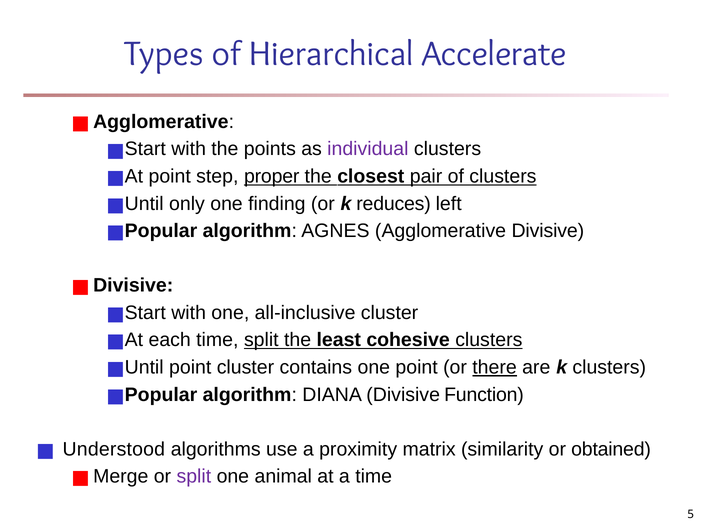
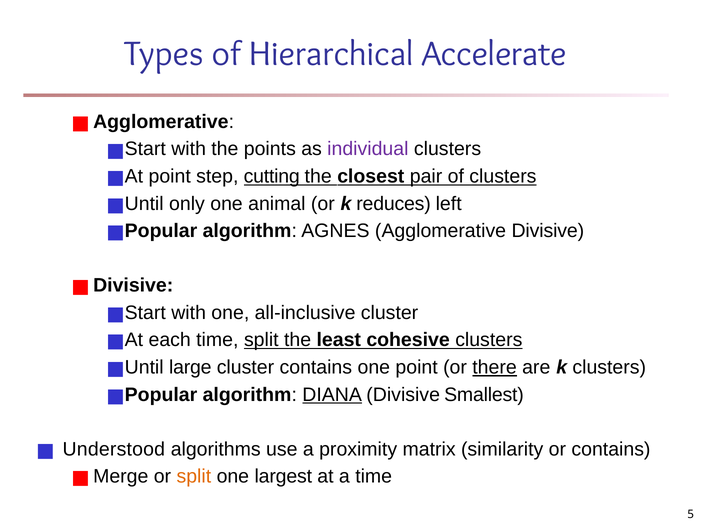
proper: proper -> cutting
finding: finding -> animal
point at (190, 367): point -> large
DIANA underline: none -> present
Function: Function -> Smallest
or obtained: obtained -> contains
split at (194, 476) colour: purple -> orange
animal: animal -> largest
